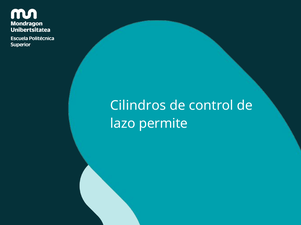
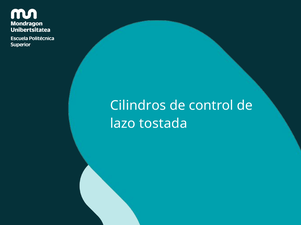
permite: permite -> tostada
